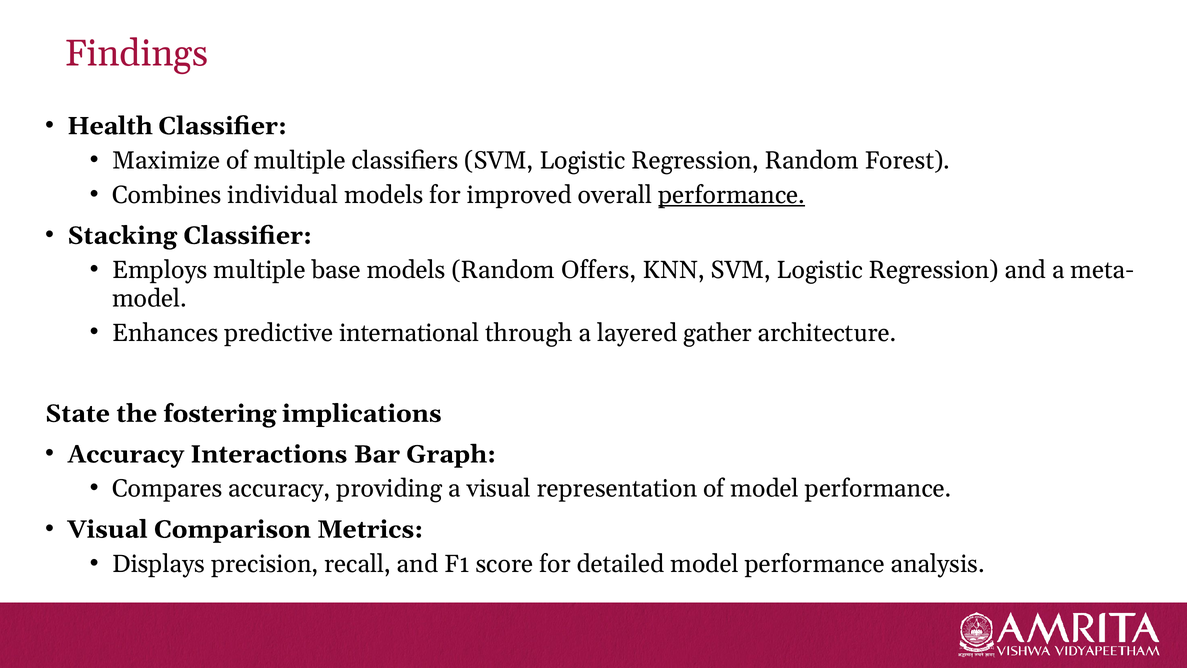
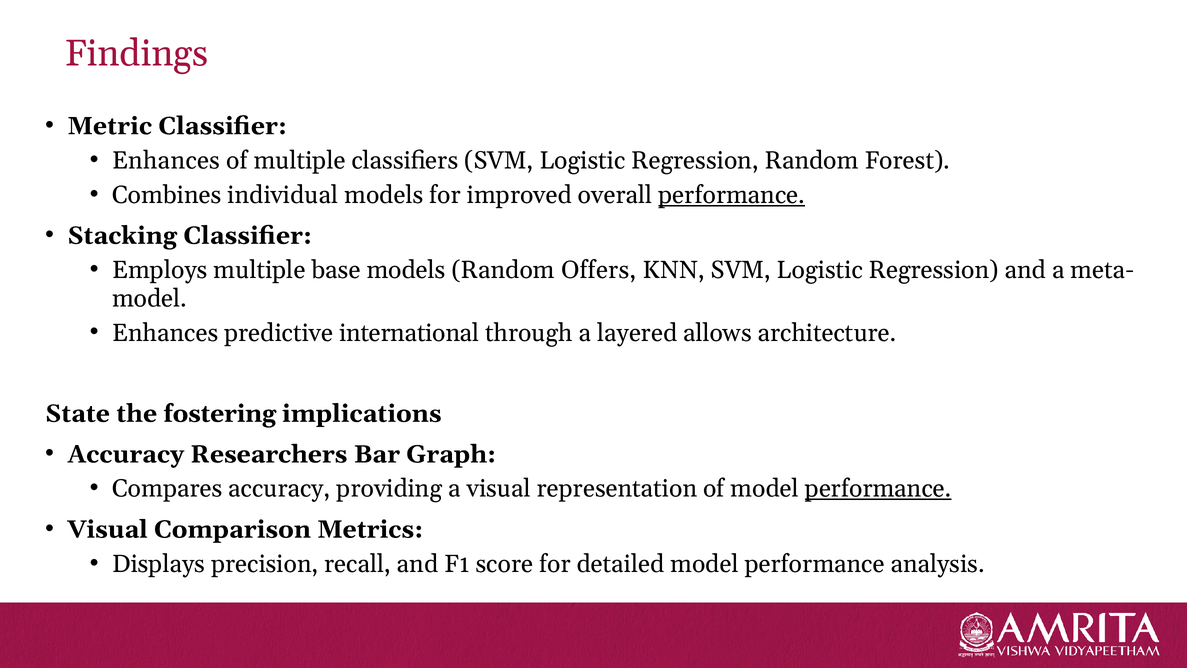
Health: Health -> Metric
Maximize at (166, 160): Maximize -> Enhances
gather: gather -> allows
Interactions: Interactions -> Researchers
performance at (878, 489) underline: none -> present
